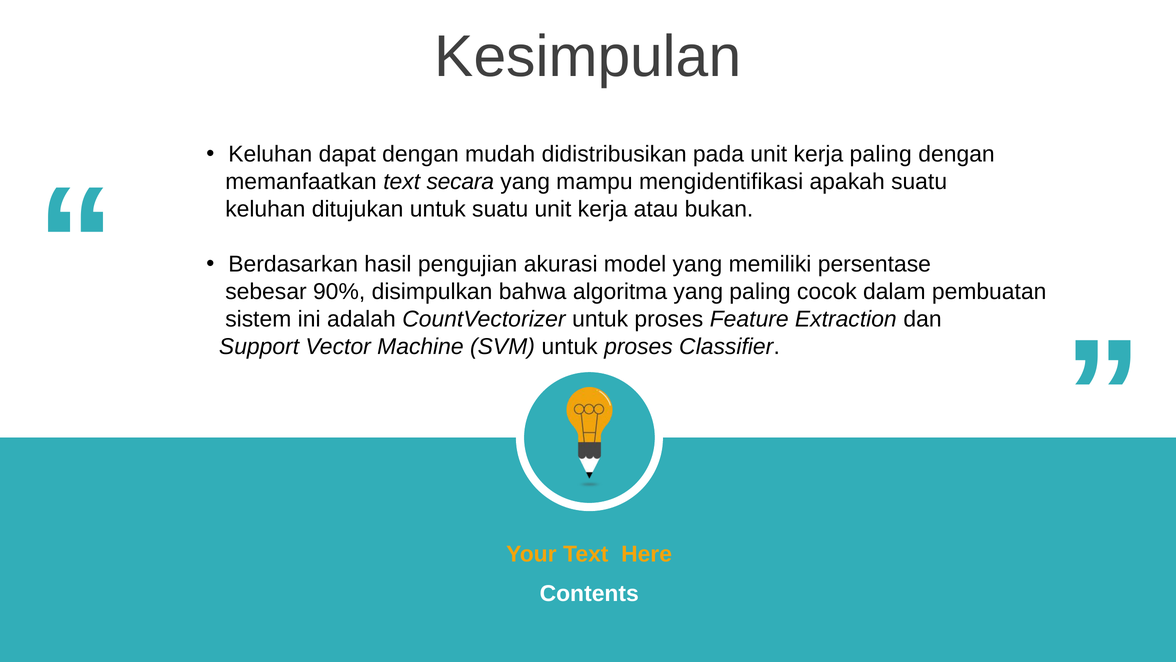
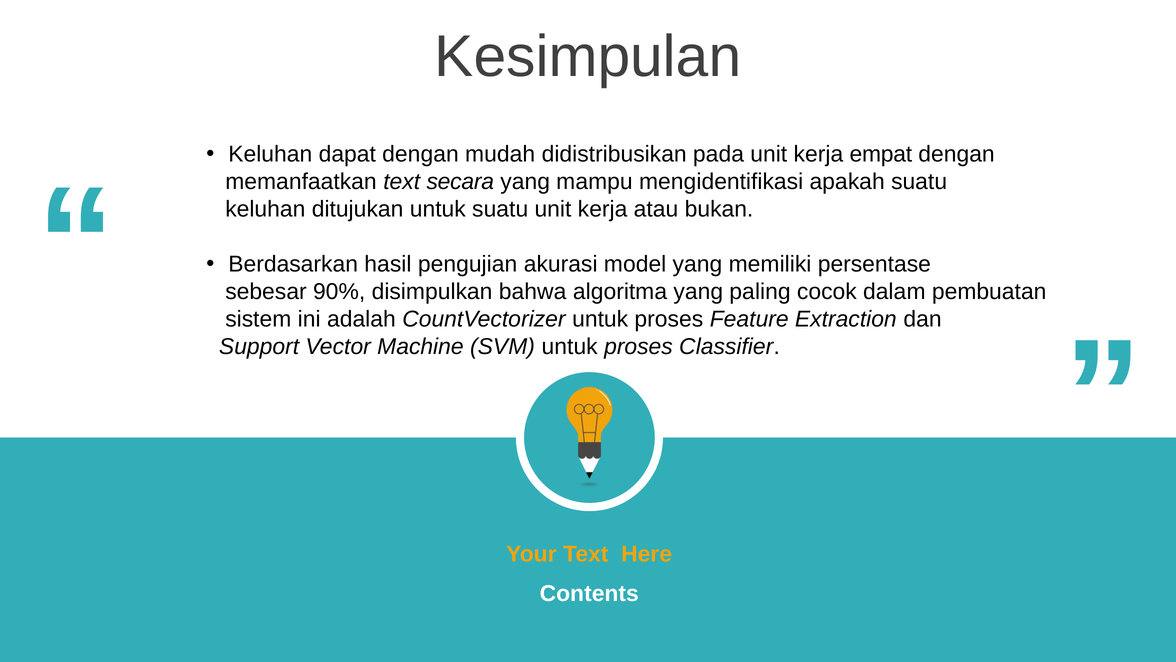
kerja paling: paling -> empat
